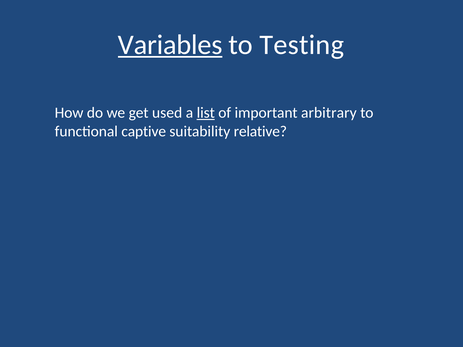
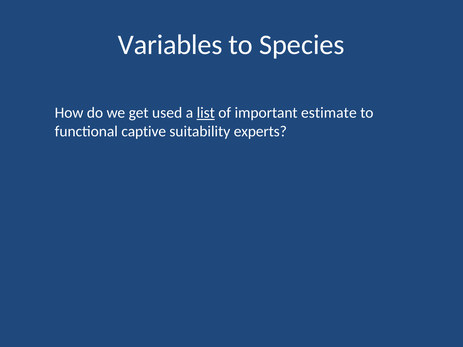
Variables underline: present -> none
Testing: Testing -> Species
arbitrary: arbitrary -> estimate
relative: relative -> experts
